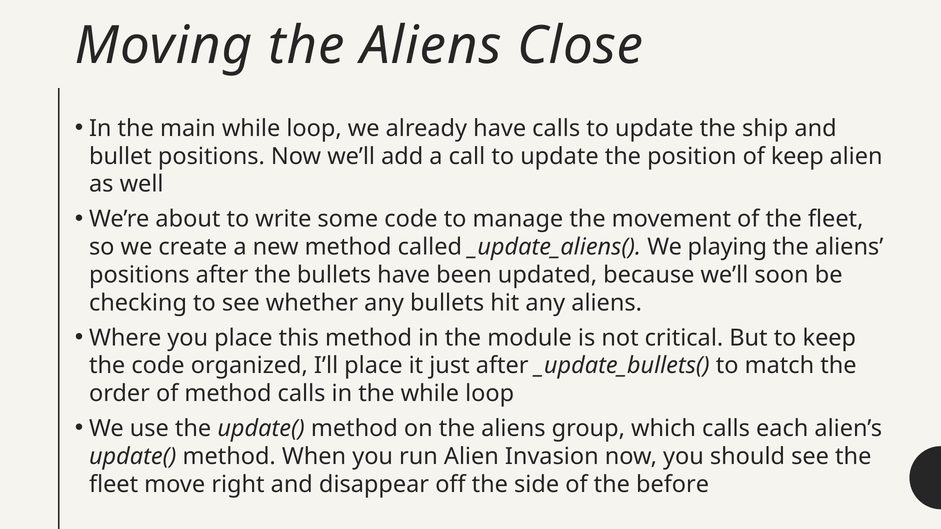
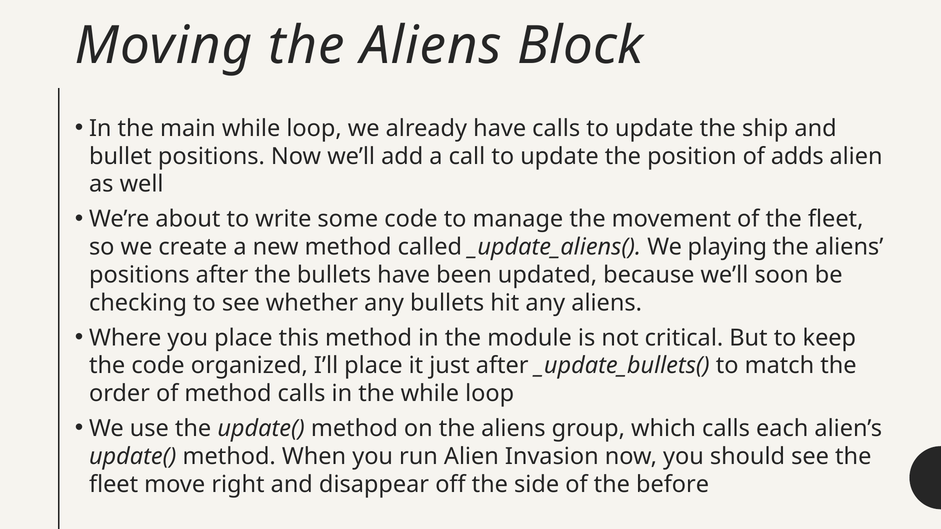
Close: Close -> Block
of keep: keep -> adds
